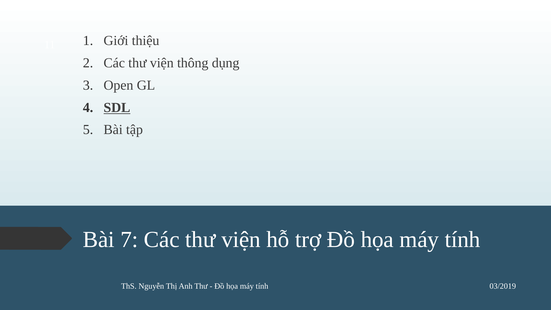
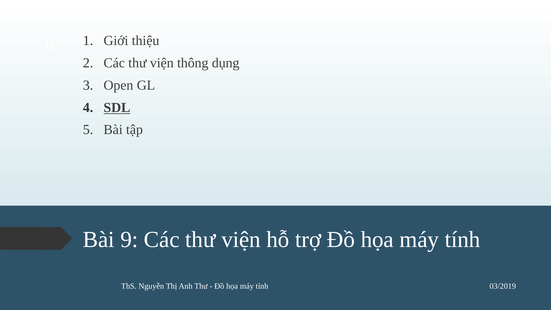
7: 7 -> 9
